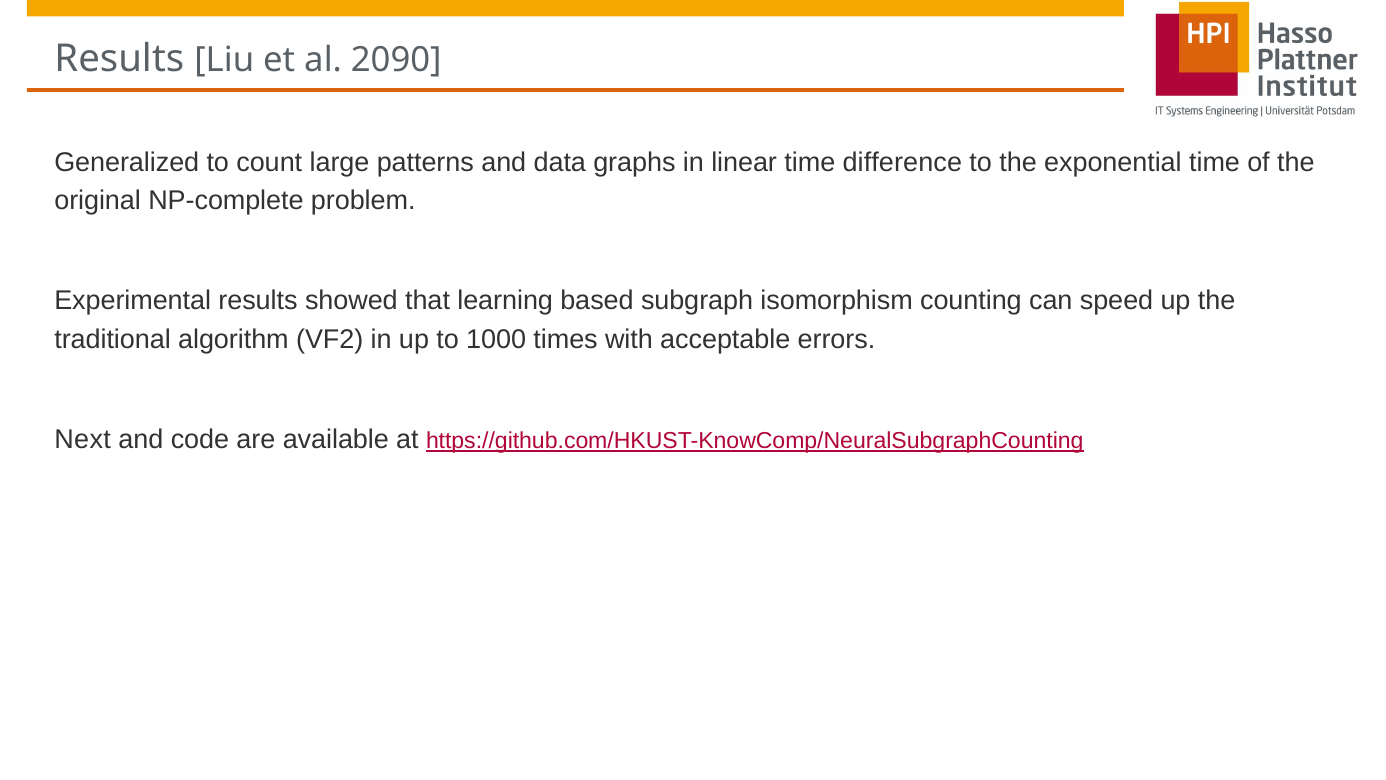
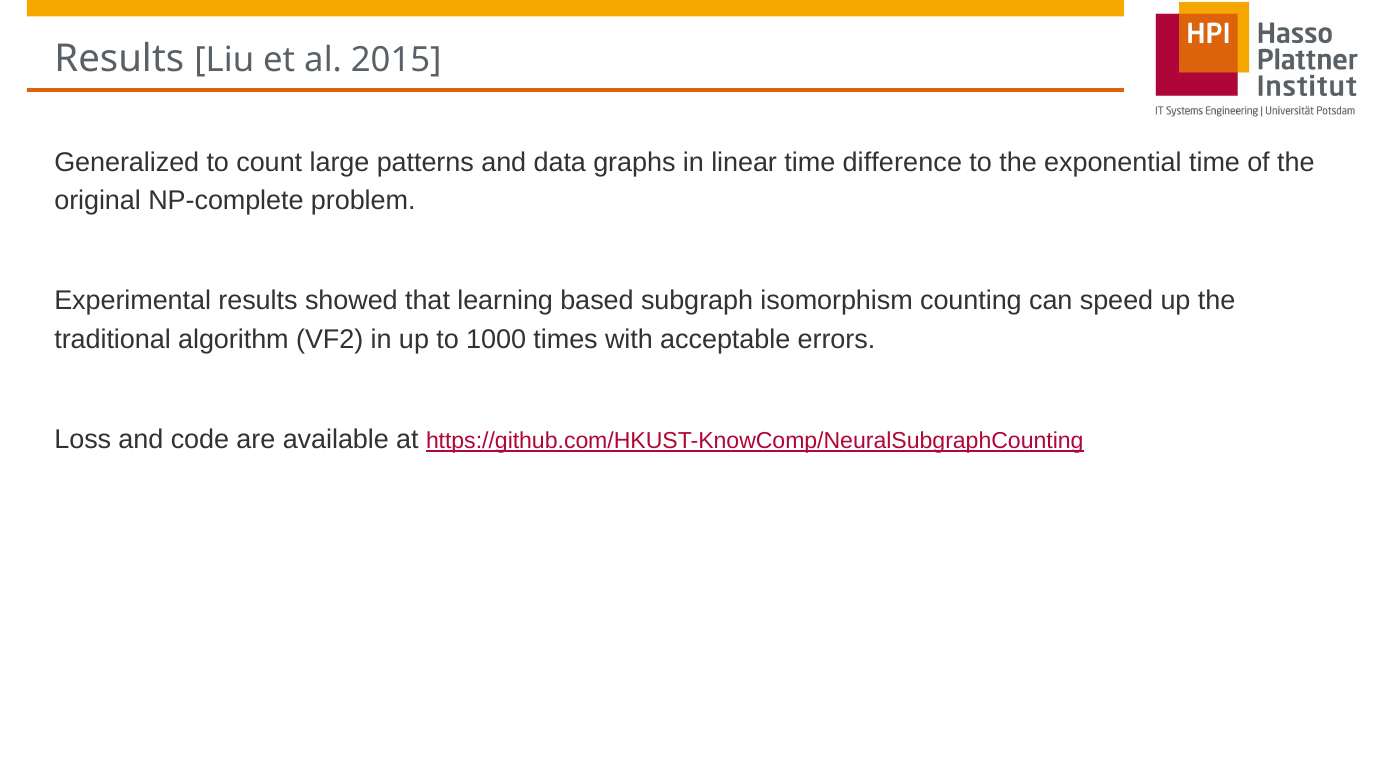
2090: 2090 -> 2015
Next: Next -> Loss
